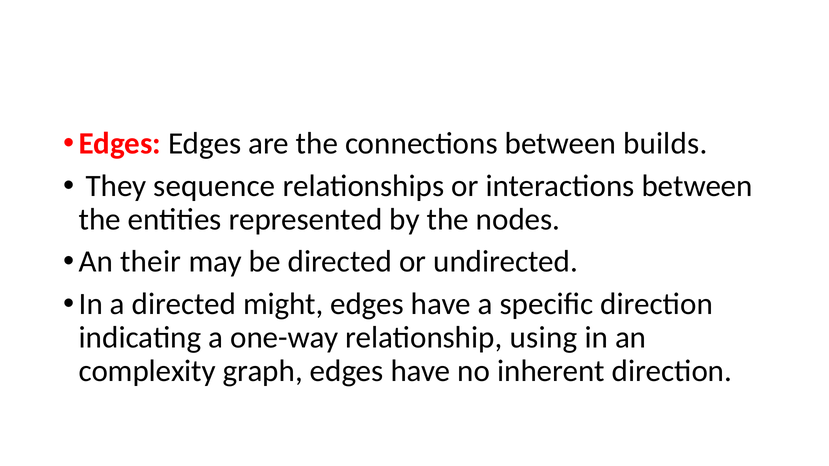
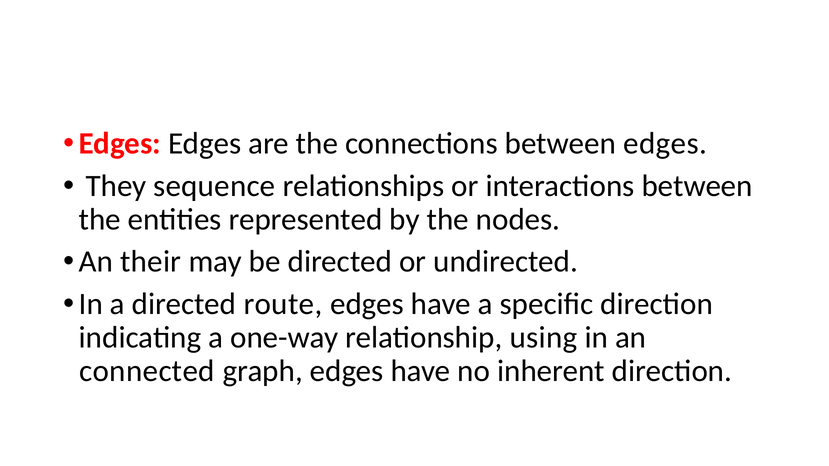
between builds: builds -> edges
might: might -> route
complexity: complexity -> connected
